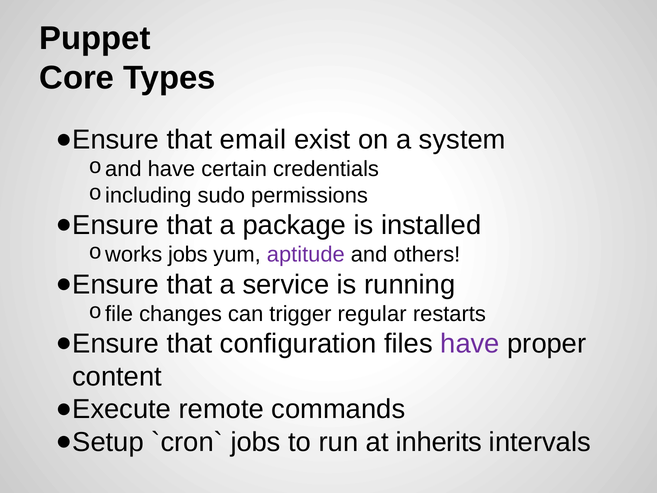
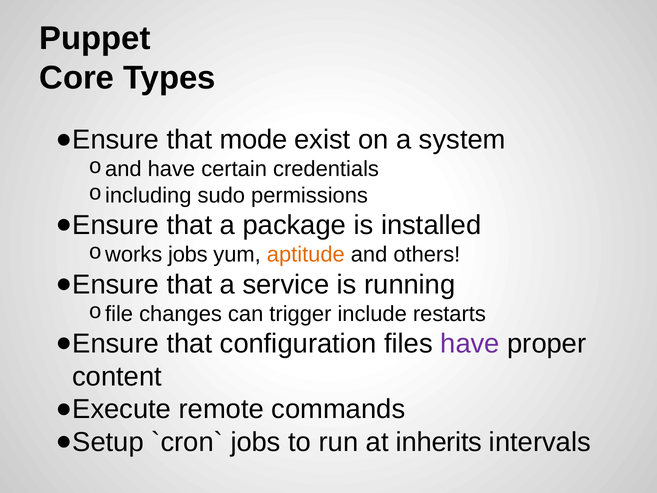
email: email -> mode
aptitude colour: purple -> orange
regular: regular -> include
